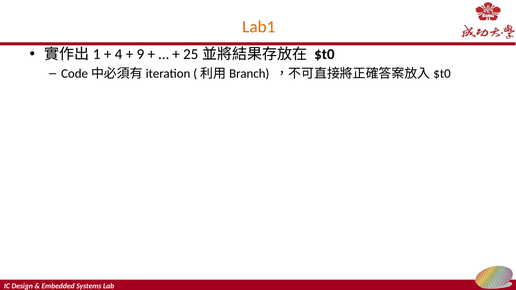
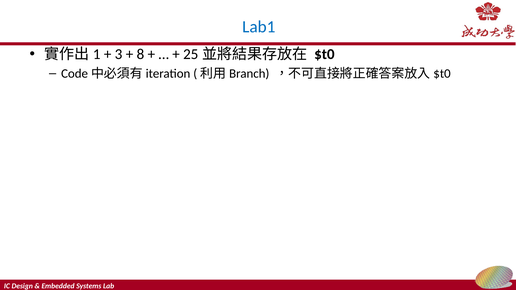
Lab1 colour: orange -> blue
4: 4 -> 3
9: 9 -> 8
